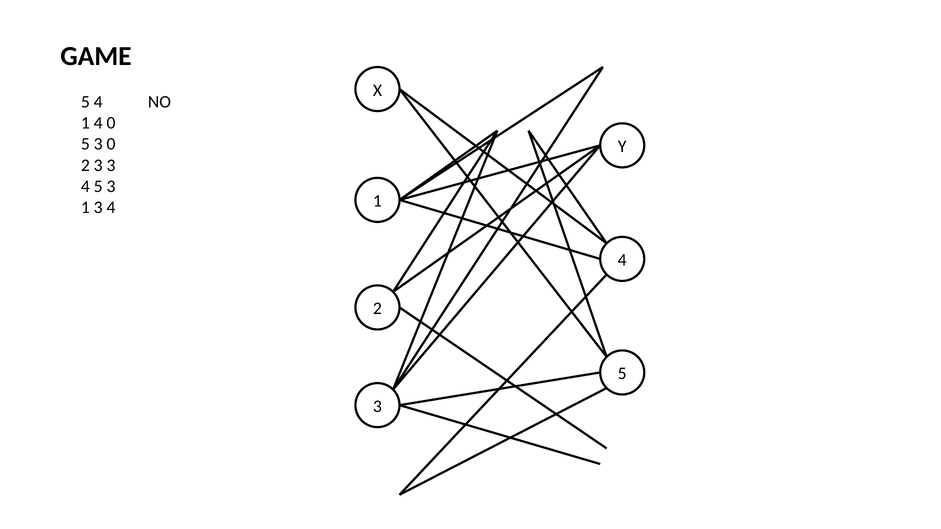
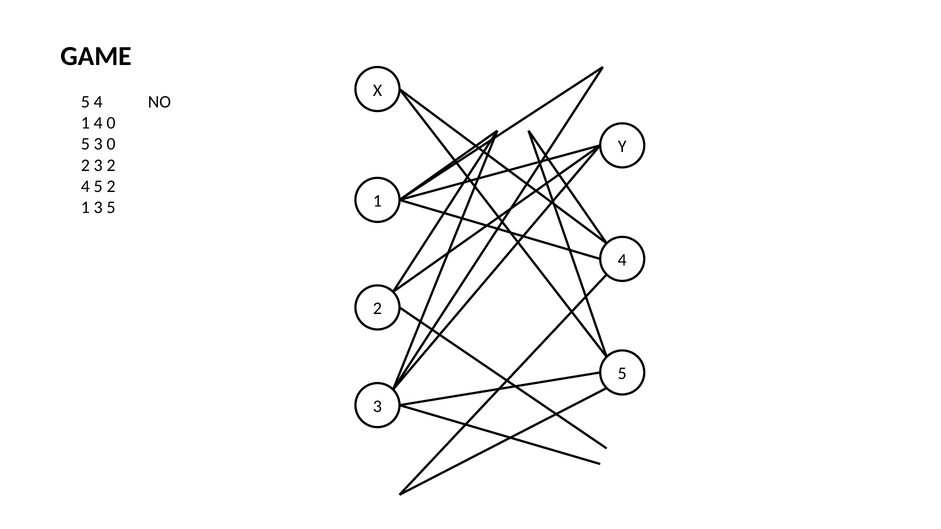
3 3: 3 -> 2
3 at (111, 187): 3 -> 2
4 at (111, 208): 4 -> 5
